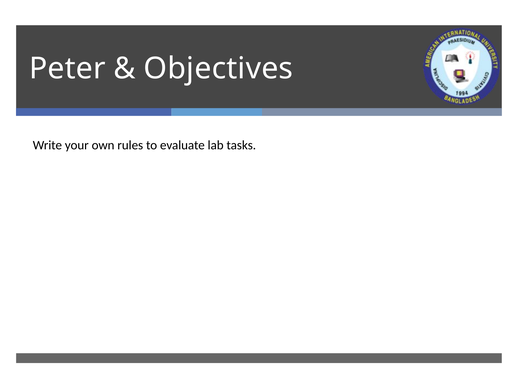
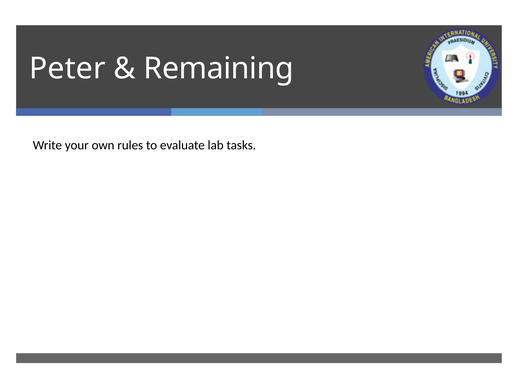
Objectives: Objectives -> Remaining
